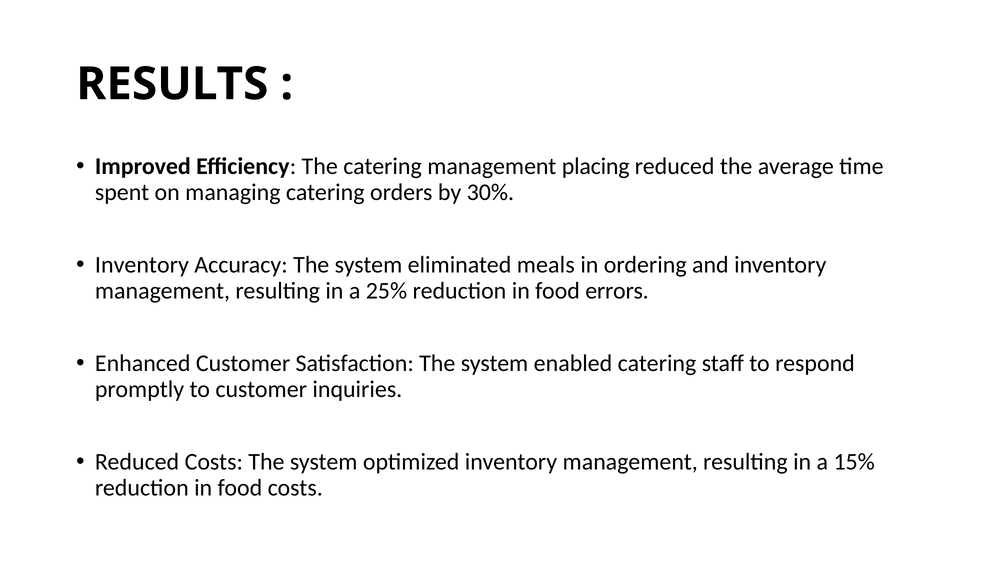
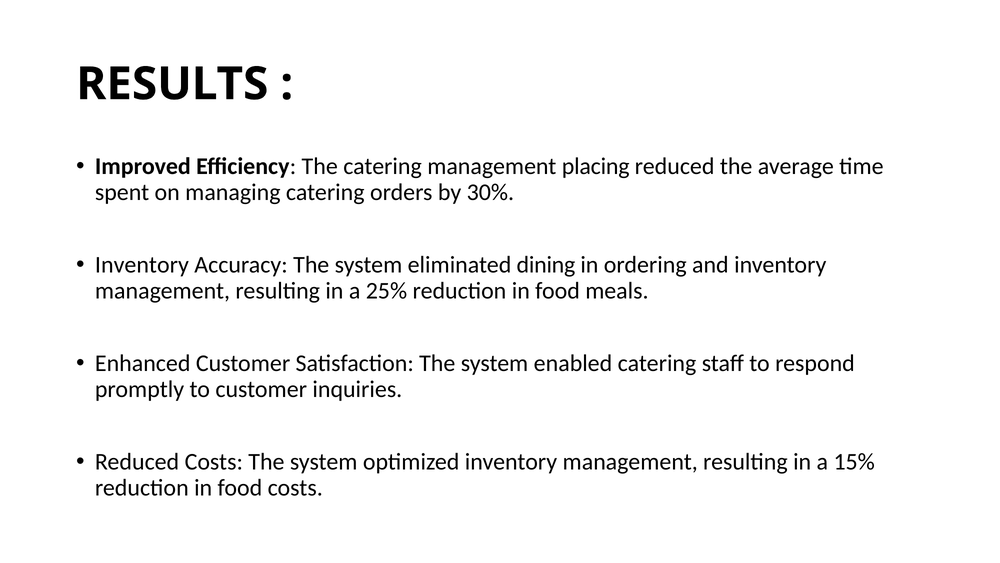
meals: meals -> dining
errors: errors -> meals
